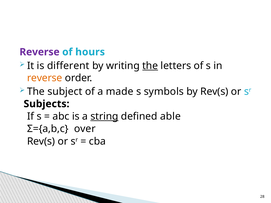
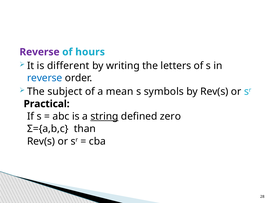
the at (150, 66) underline: present -> none
reverse at (45, 78) colour: orange -> blue
made: made -> mean
Subjects: Subjects -> Practical
able: able -> zero
over: over -> than
